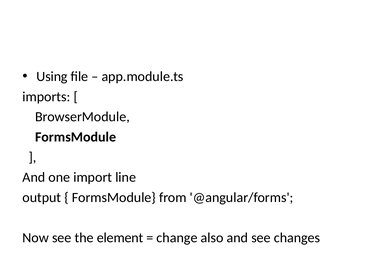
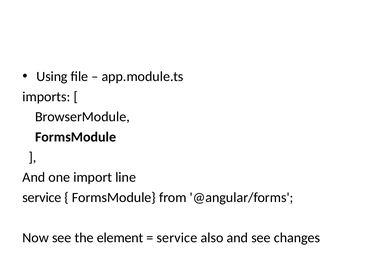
output at (42, 198): output -> service
change at (177, 238): change -> service
